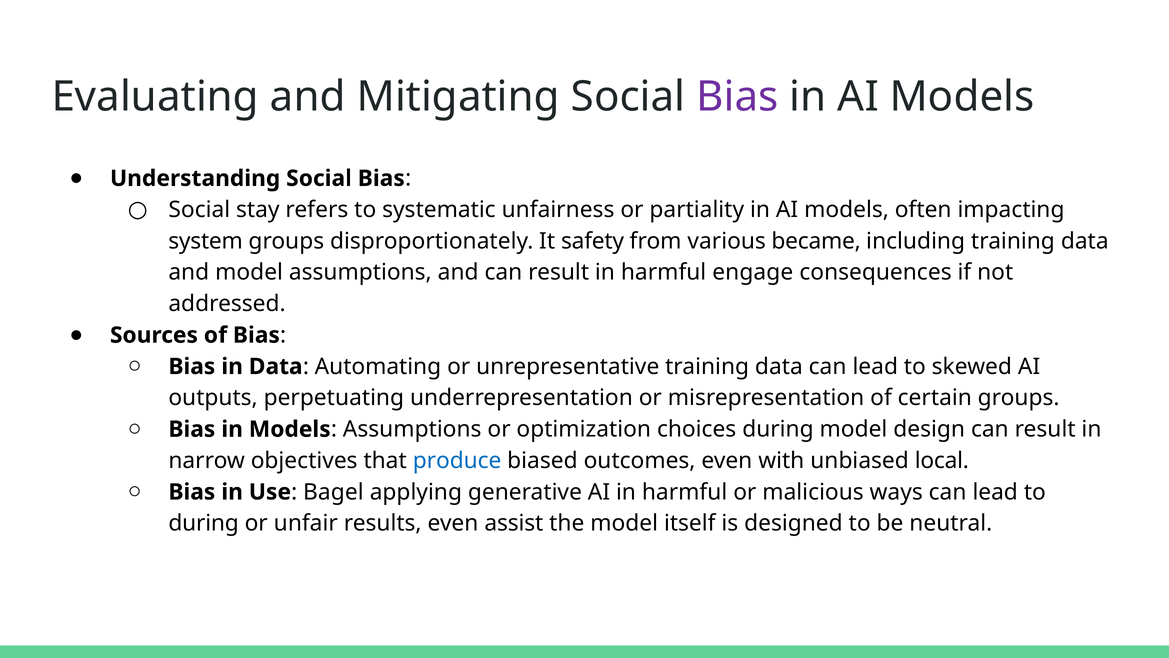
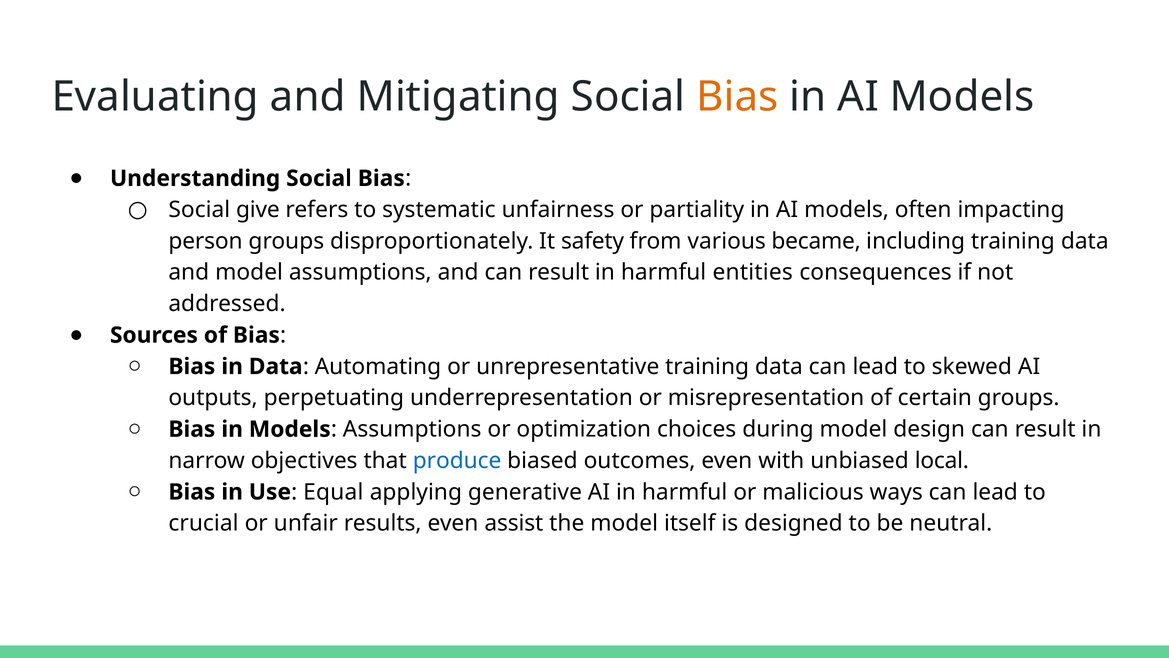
Bias at (737, 97) colour: purple -> orange
stay: stay -> give
system: system -> person
engage: engage -> entities
Bagel: Bagel -> Equal
during at (204, 523): during -> crucial
